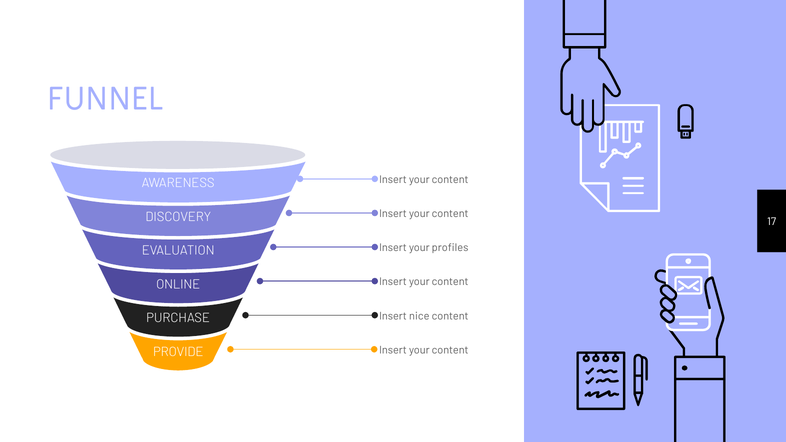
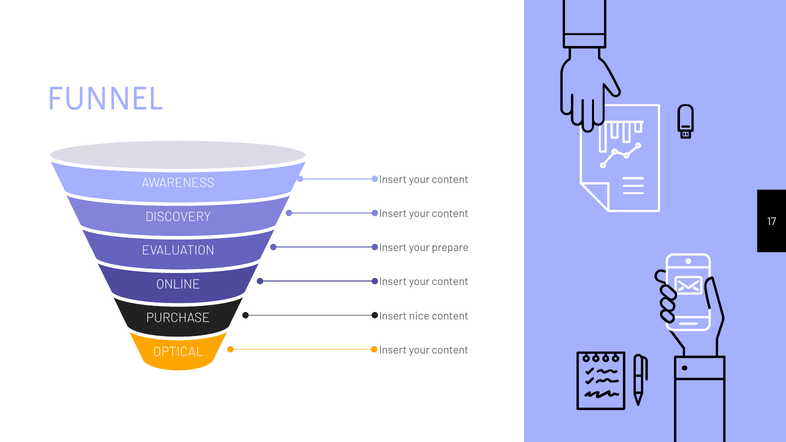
profiles: profiles -> prepare
PROVIDE: PROVIDE -> OPTICAL
